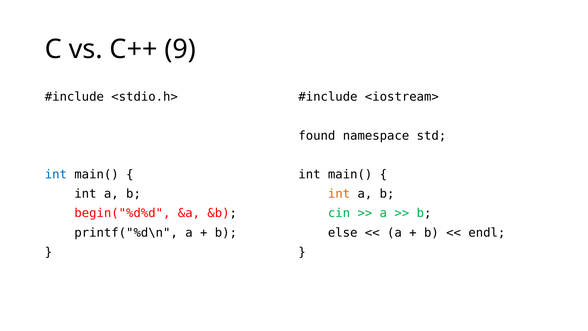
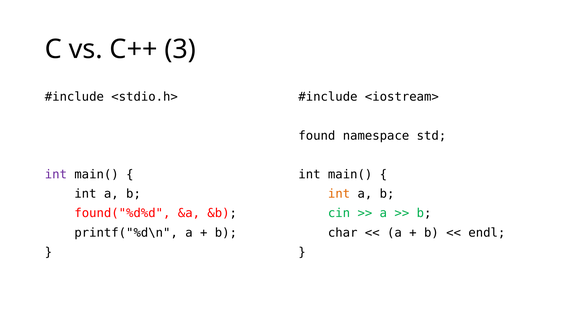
9: 9 -> 3
int at (56, 174) colour: blue -> purple
begin("%d%d: begin("%d%d -> found("%d%d
else: else -> char
